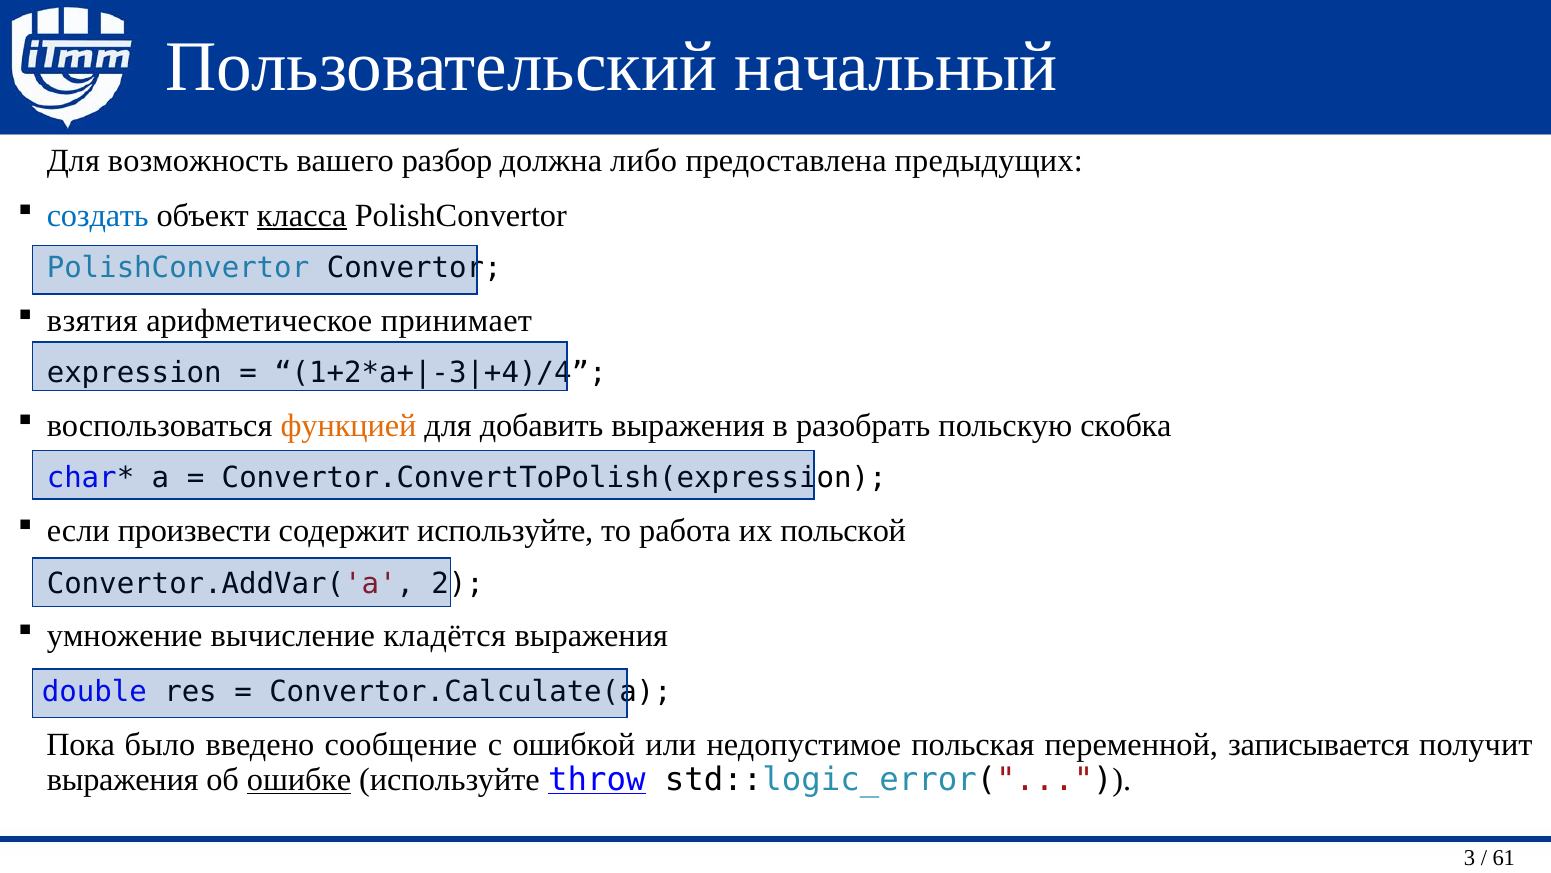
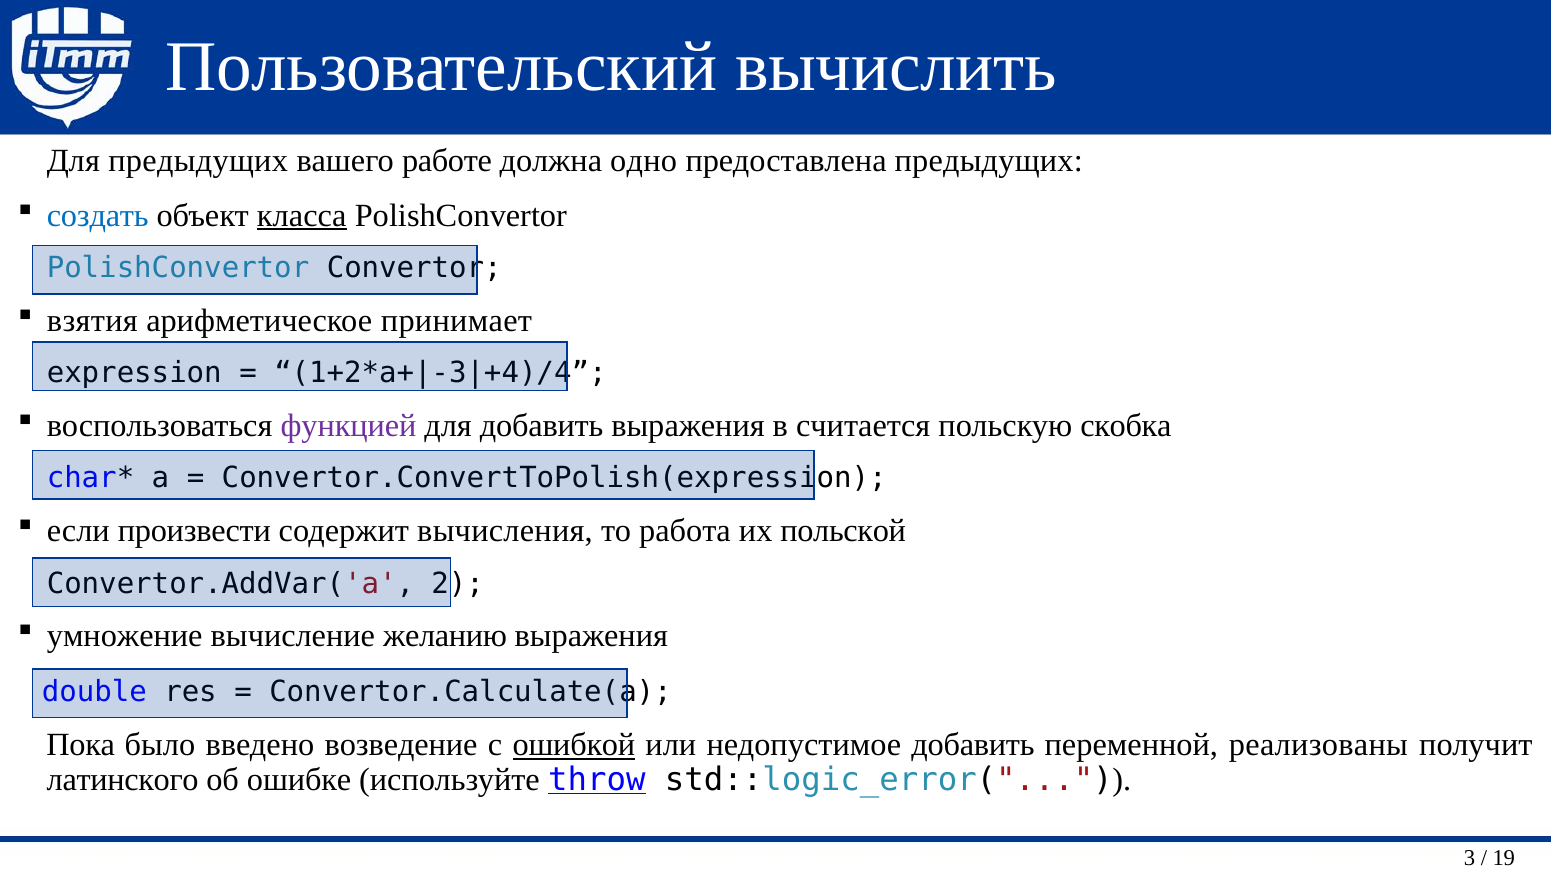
начальный: начальный -> вычислить
Для возможность: возможность -> предыдущих
разбор: разбор -> работе
либо: либо -> одно
функцией colour: orange -> purple
разобрать: разобрать -> считается
содержит используйте: используйте -> вычисления
кладётся: кладётся -> желанию
сообщение: сообщение -> возведение
ошибкой underline: none -> present
недопустимое польская: польская -> добавить
записывается: записывается -> реализованы
выражения at (123, 779): выражения -> латинского
ошибке underline: present -> none
61: 61 -> 19
